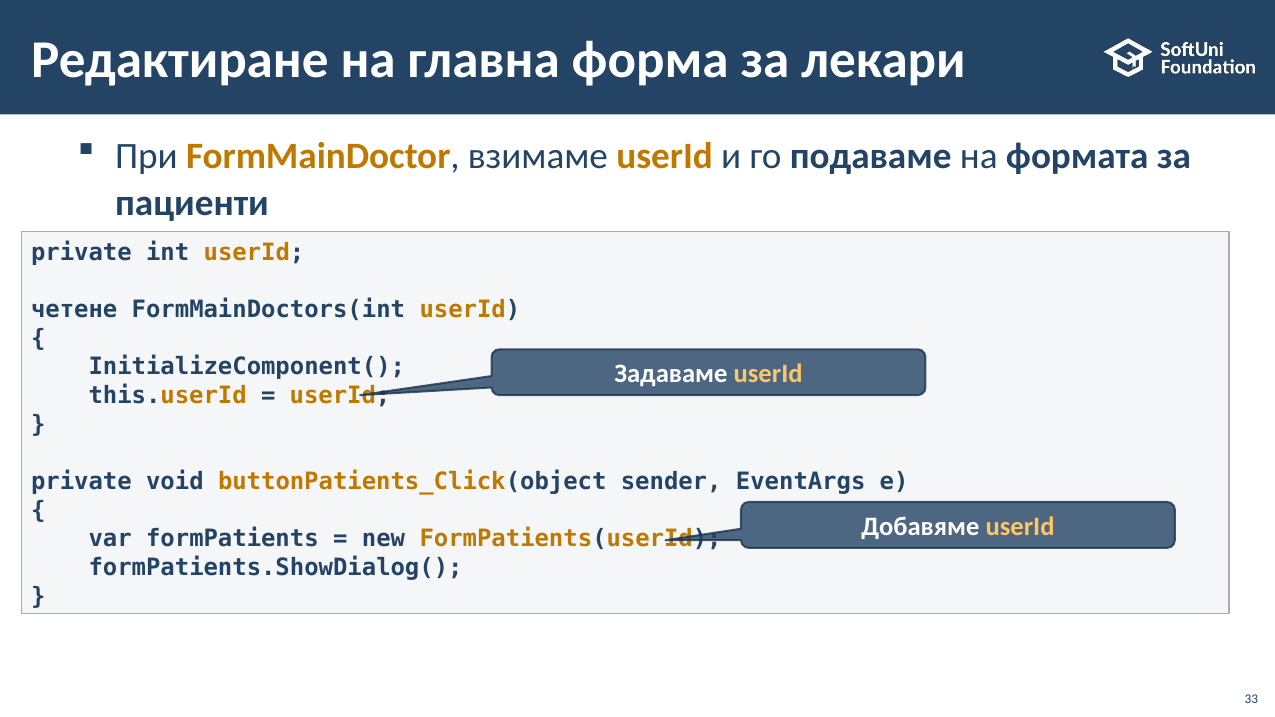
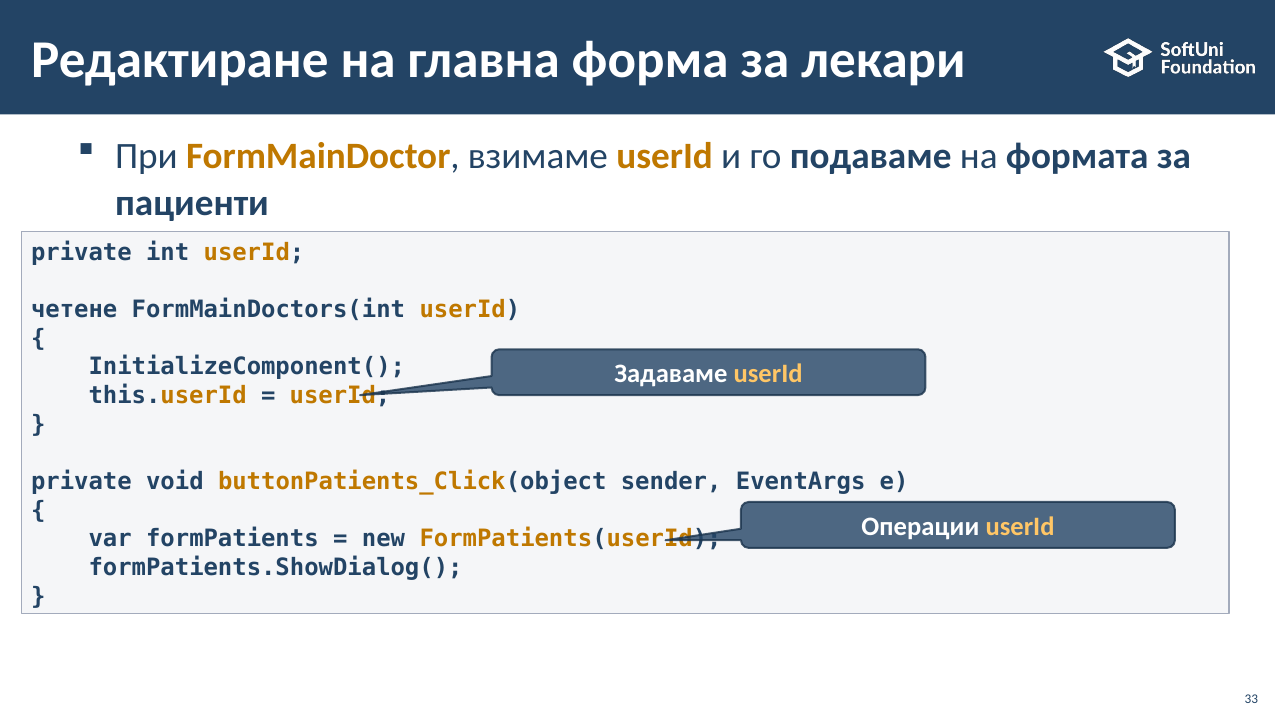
Добавяме: Добавяме -> Операции
